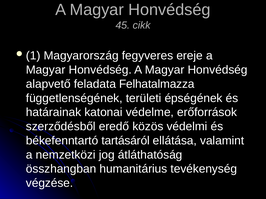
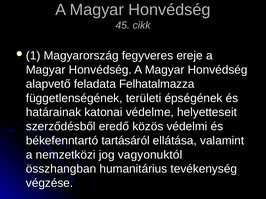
erőforrások: erőforrások -> helyetteseit
átláthatóság: átláthatóság -> vagyonuktól
